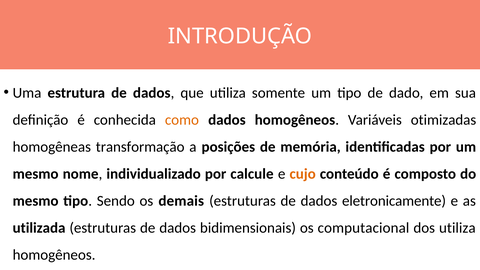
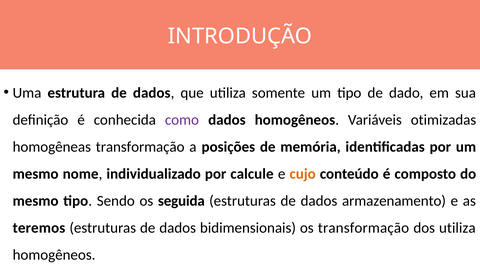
como colour: orange -> purple
demais: demais -> seguida
eletronicamente: eletronicamente -> armazenamento
utilizada: utilizada -> teremos
os computacional: computacional -> transformação
